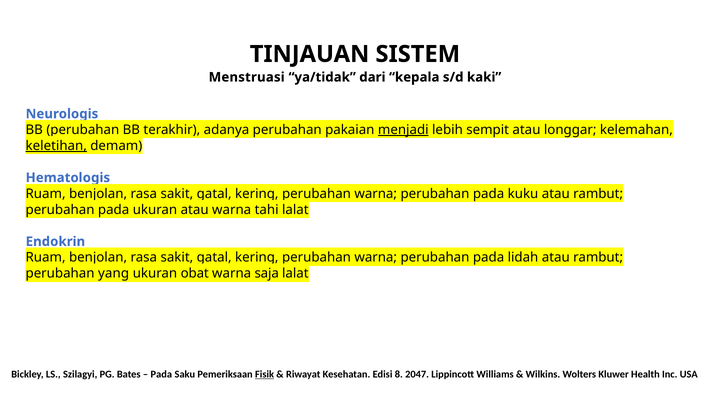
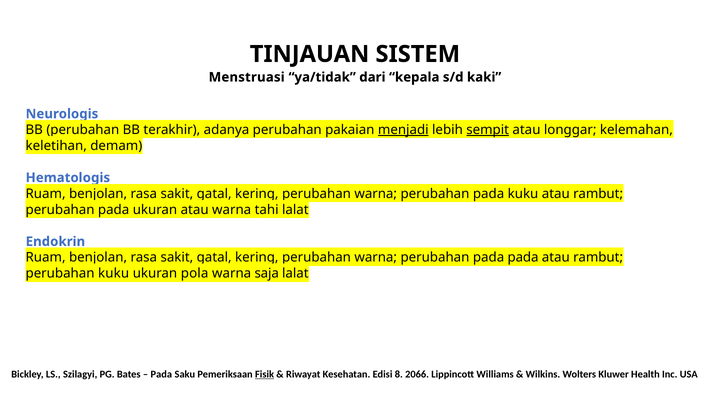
sempit underline: none -> present
keletihan underline: present -> none
pada lidah: lidah -> pada
perubahan yang: yang -> kuku
obat: obat -> pola
2047: 2047 -> 2066
